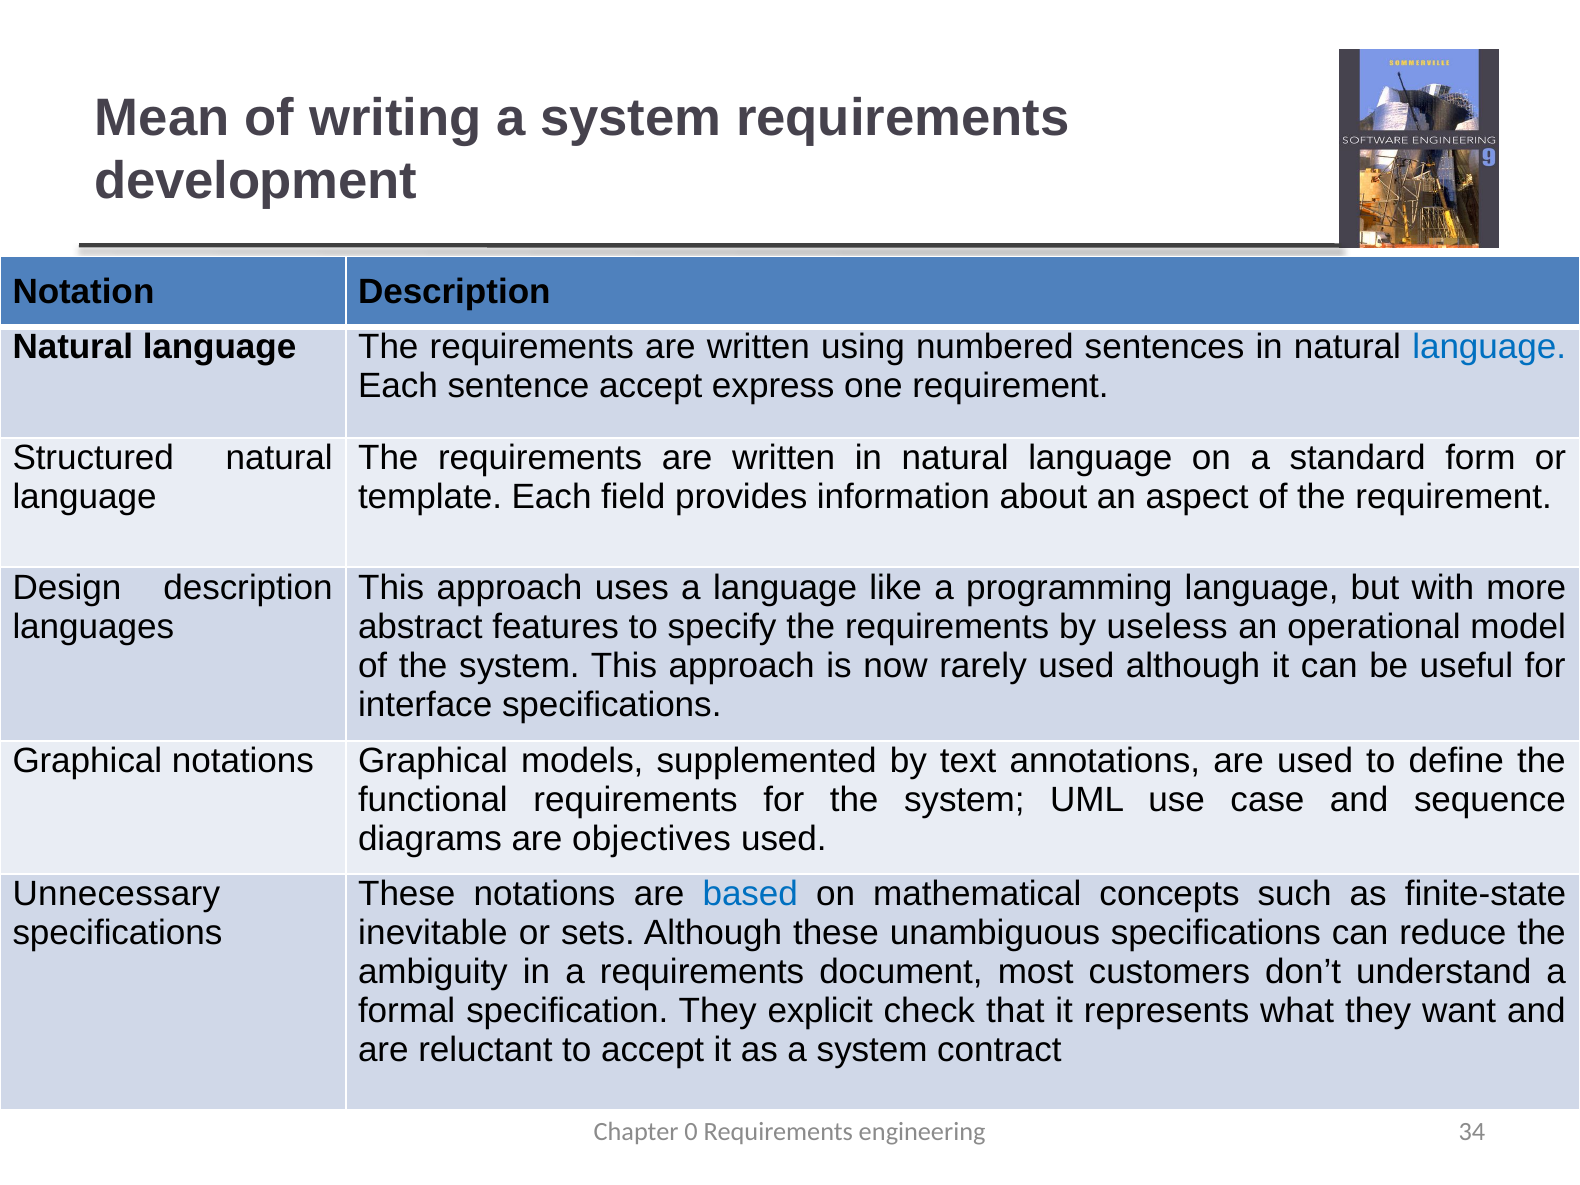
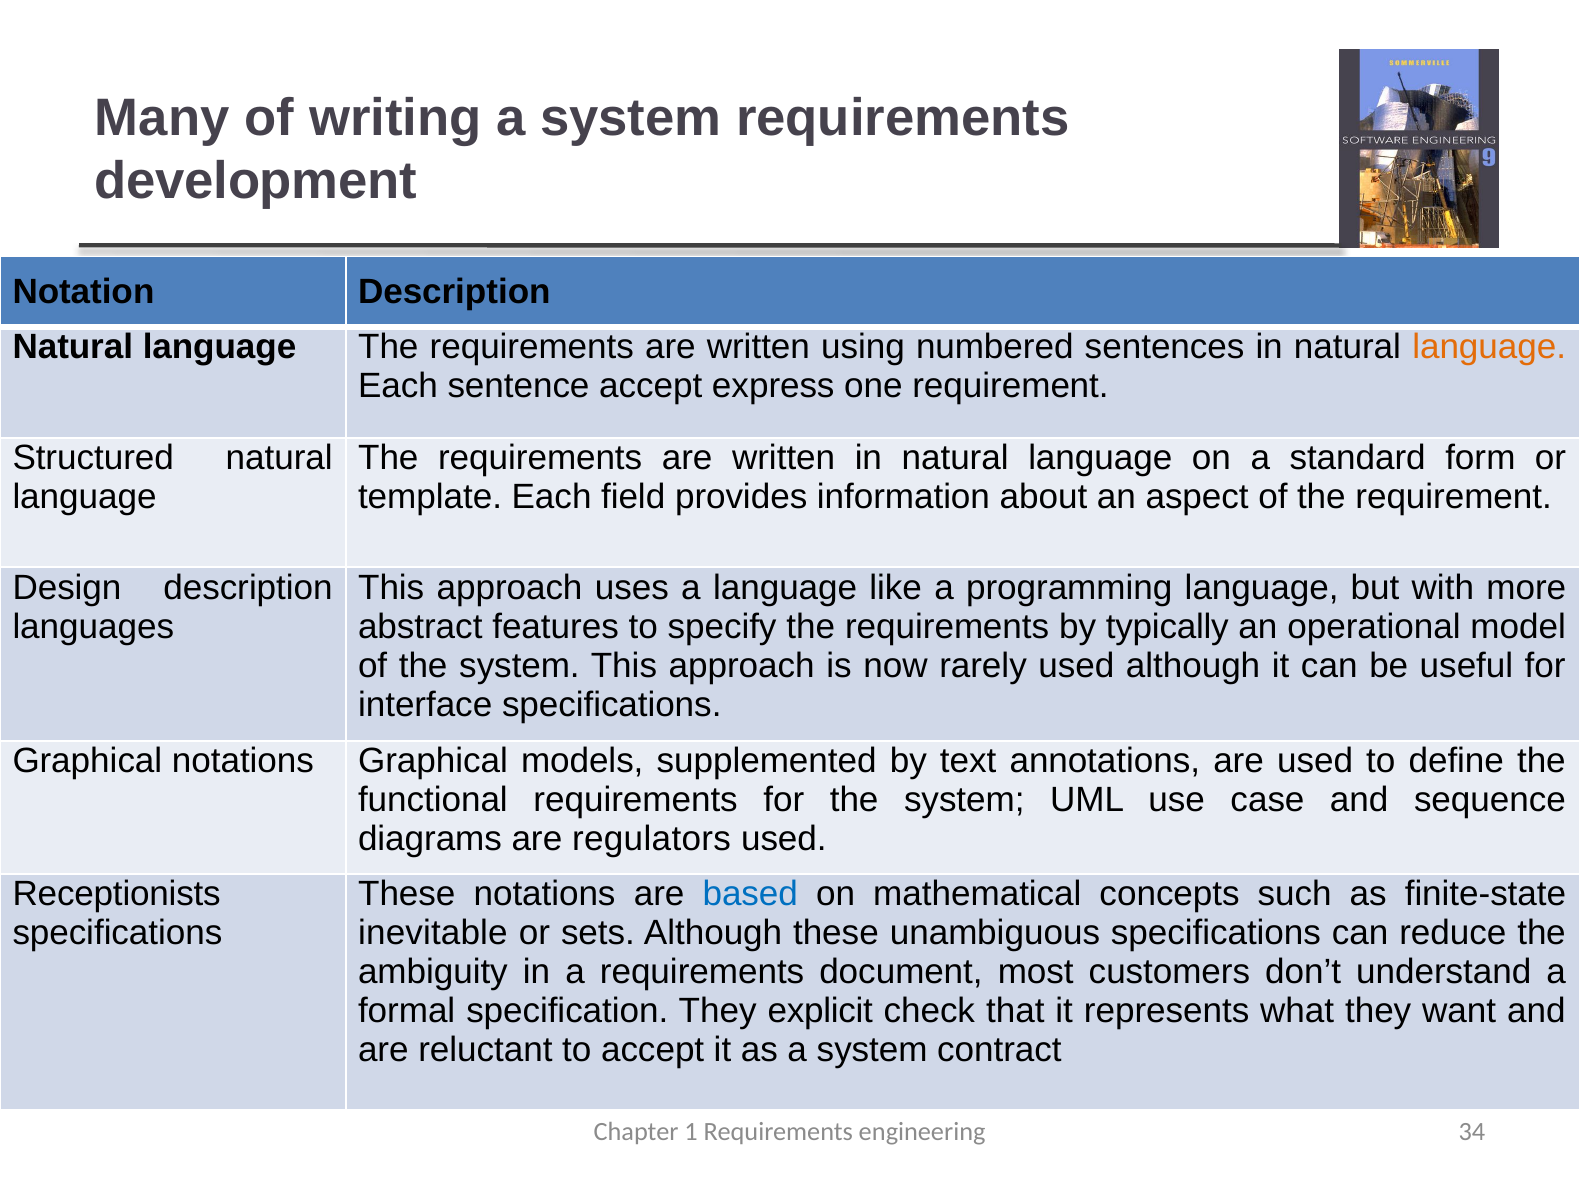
Mean: Mean -> Many
language at (1489, 347) colour: blue -> orange
useless: useless -> typically
objectives: objectives -> regulators
Unnecessary: Unnecessary -> Receptionists
0: 0 -> 1
